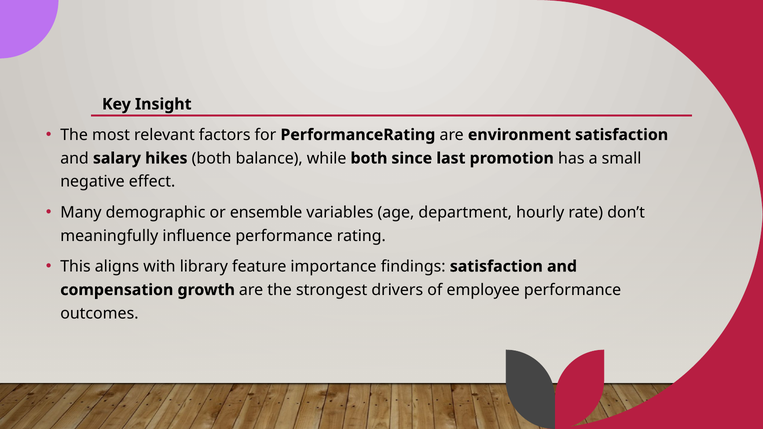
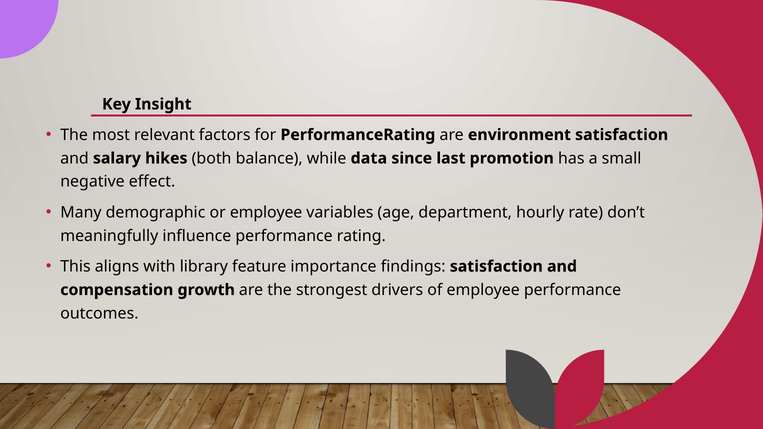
while both: both -> data
or ensemble: ensemble -> employee
